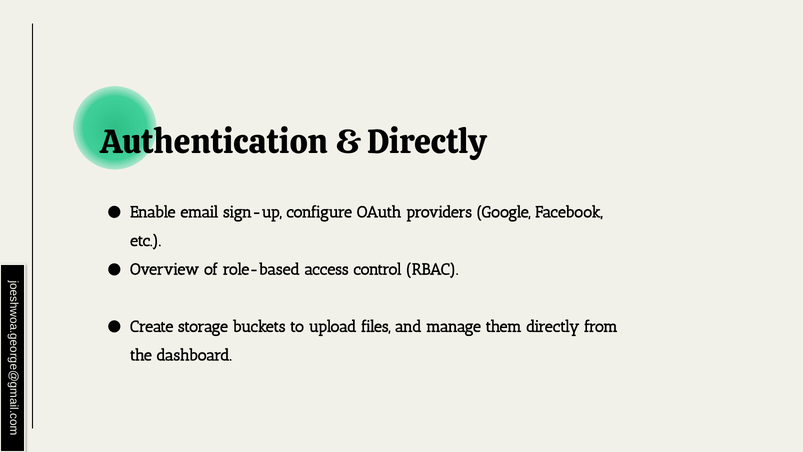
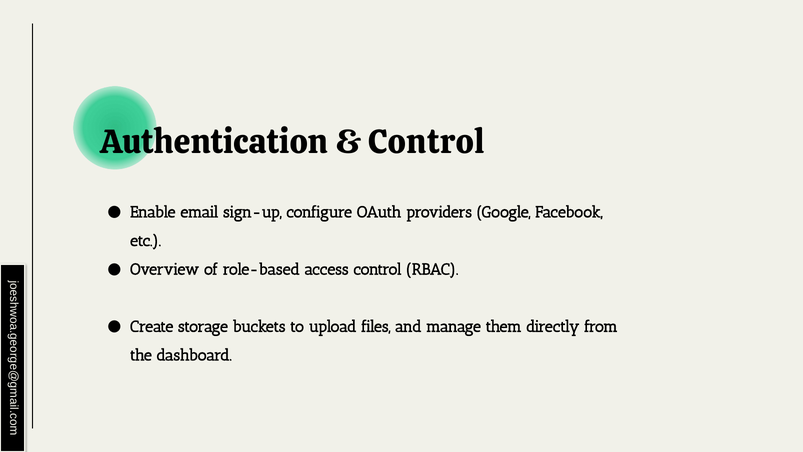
Directly at (427, 142): Directly -> Control
